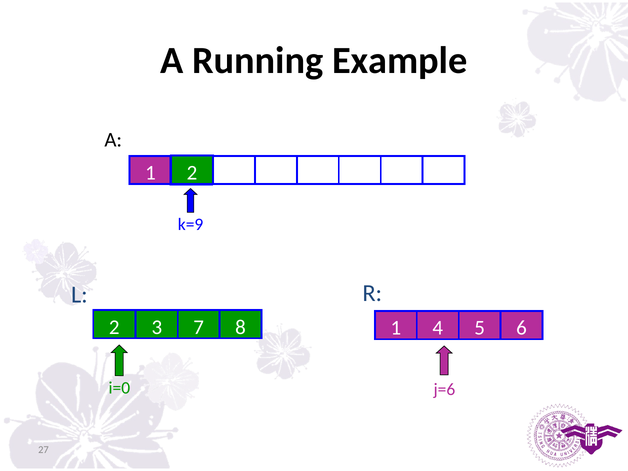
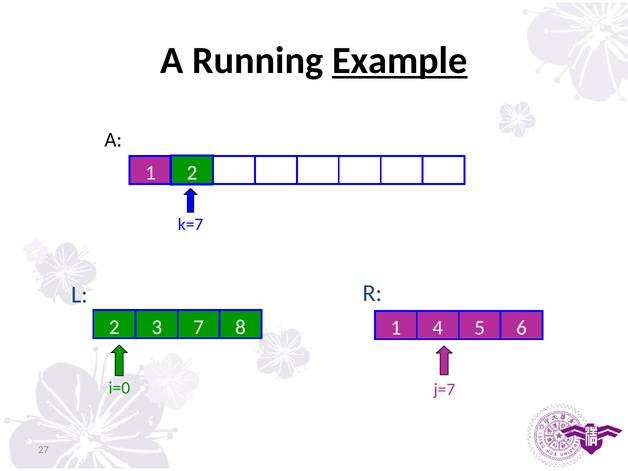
Example underline: none -> present
k=9: k=9 -> k=7
j=6: j=6 -> j=7
